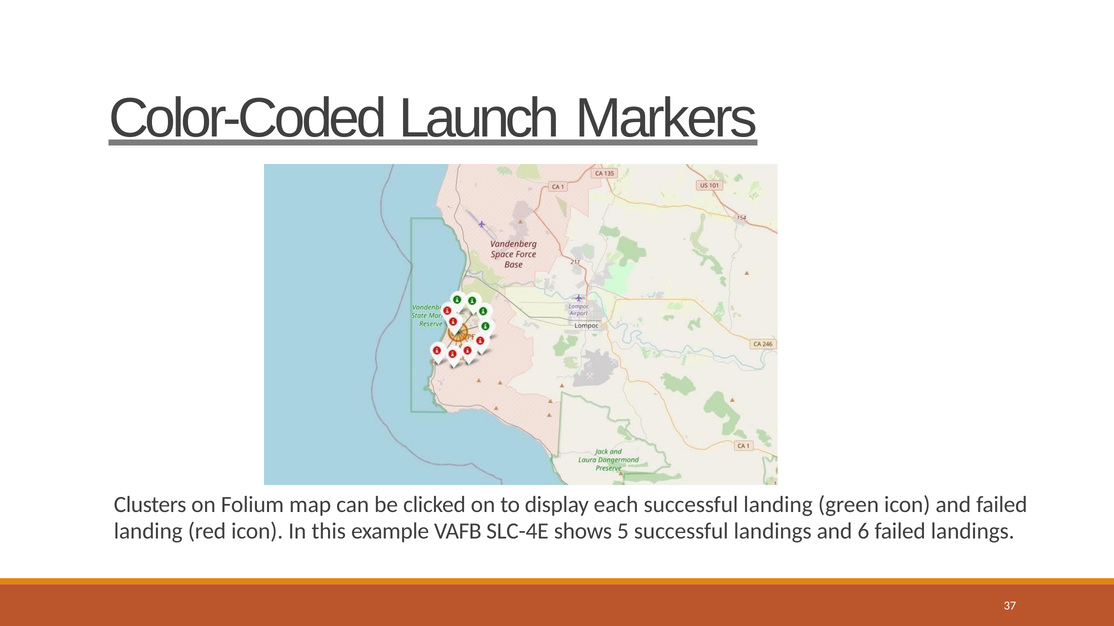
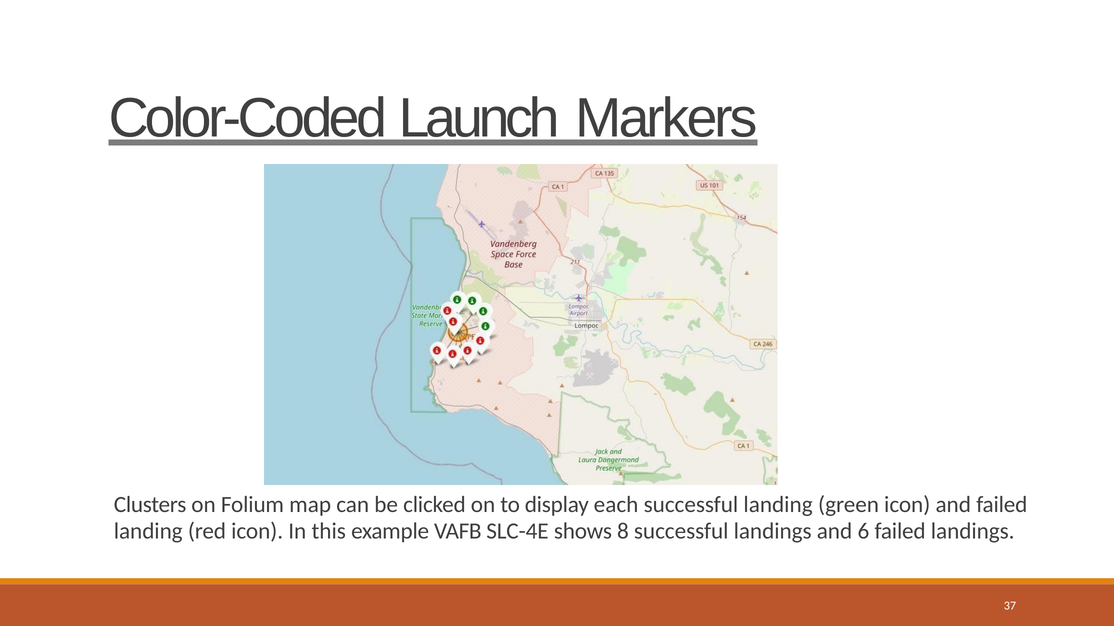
5: 5 -> 8
